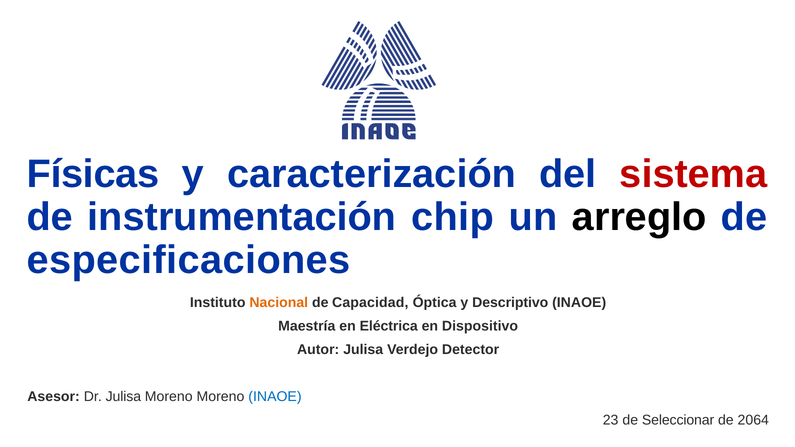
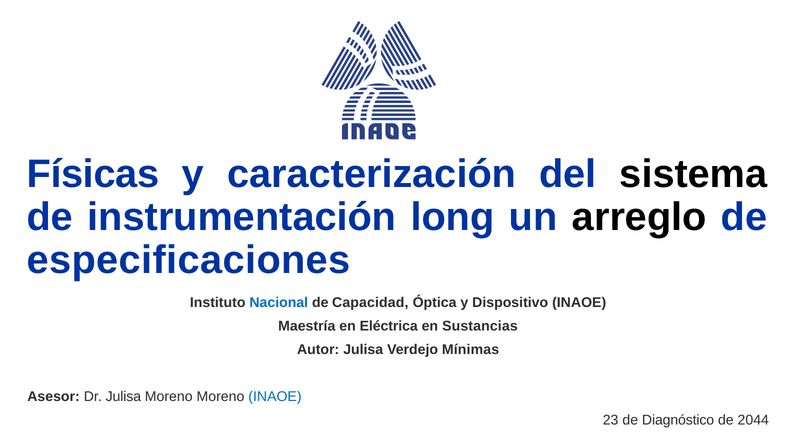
sistema colour: red -> black
chip: chip -> long
Nacional colour: orange -> blue
Descriptivo: Descriptivo -> Dispositivo
Dispositivo: Dispositivo -> Sustancias
Detector: Detector -> Mínimas
Seleccionar: Seleccionar -> Diagnóstico
2064: 2064 -> 2044
